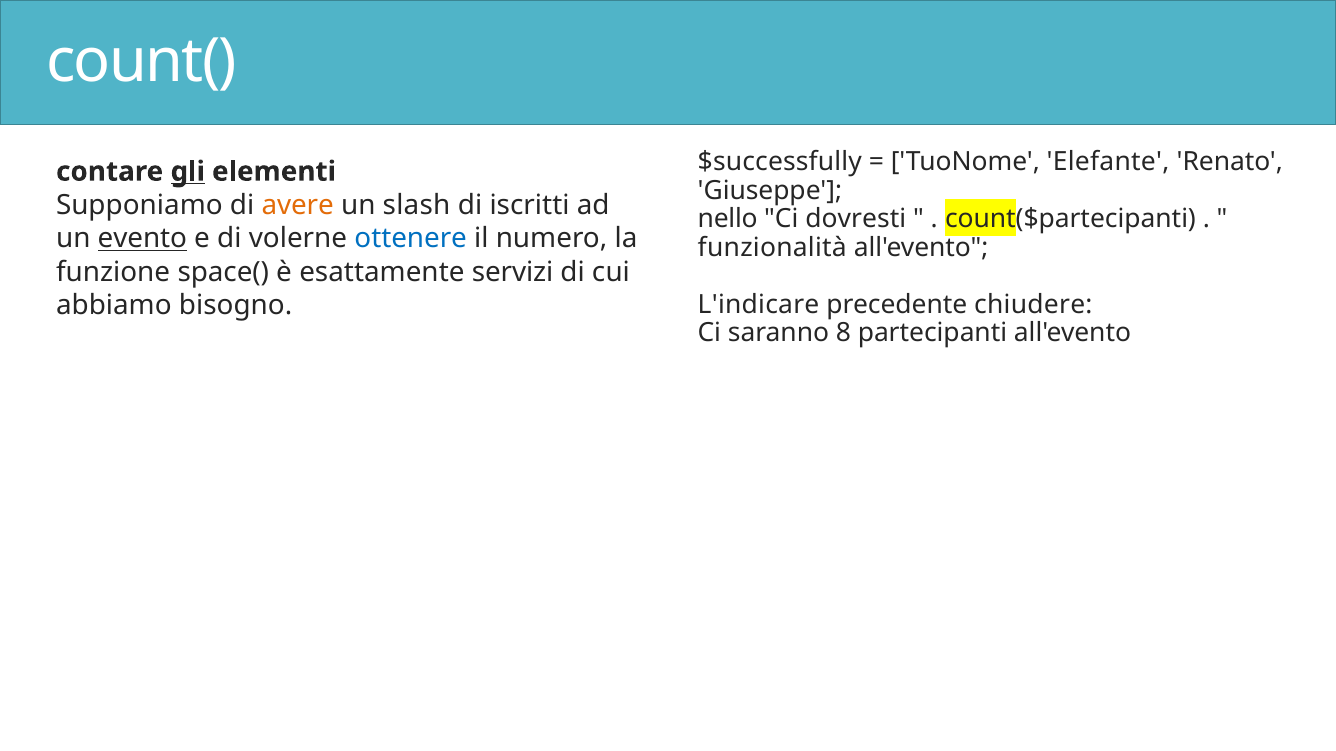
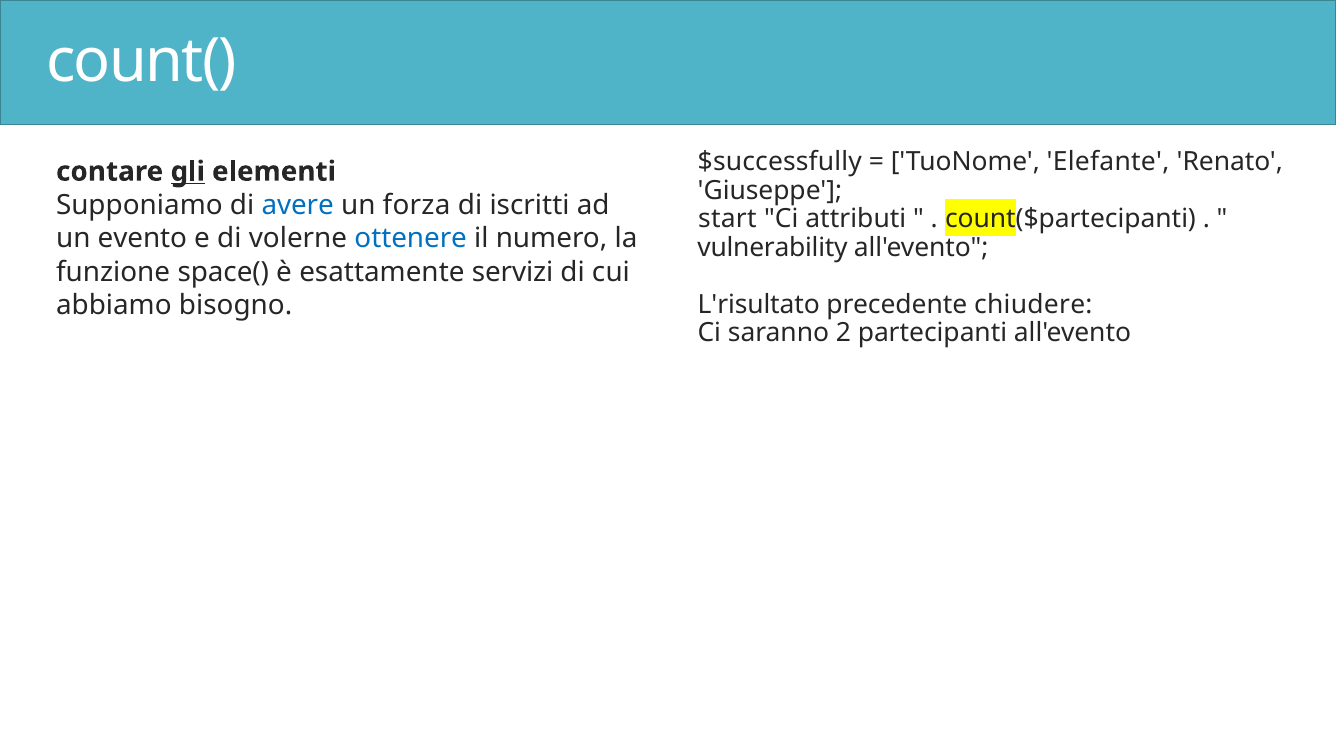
avere colour: orange -> blue
slash: slash -> forza
nello: nello -> start
dovresti: dovresti -> attributi
evento underline: present -> none
funzionalità: funzionalità -> vulnerability
L'indicare: L'indicare -> L'risultato
8: 8 -> 2
